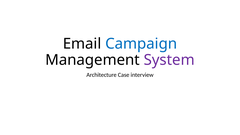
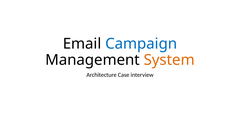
System colour: purple -> orange
